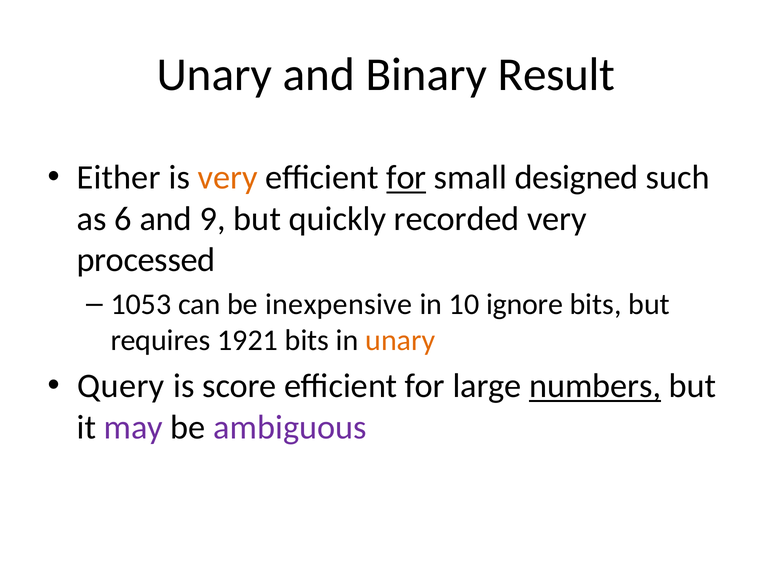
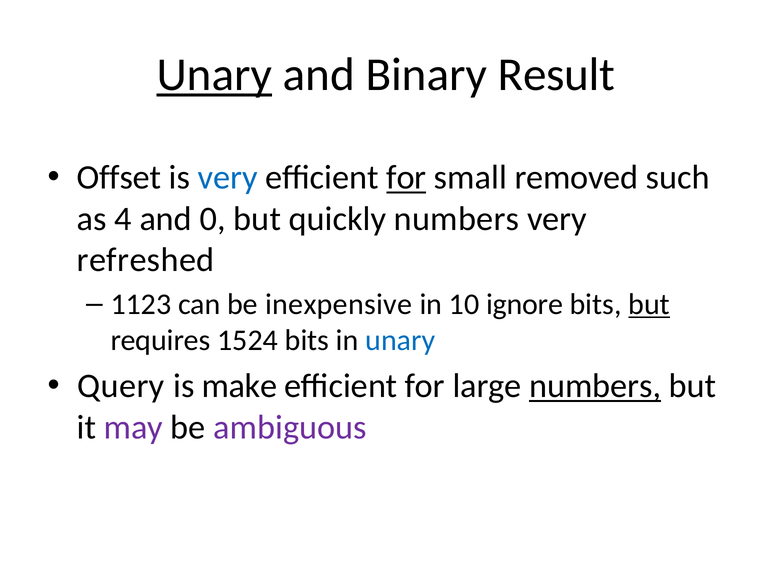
Unary at (214, 75) underline: none -> present
Either: Either -> Offset
very at (228, 178) colour: orange -> blue
designed: designed -> removed
6: 6 -> 4
9: 9 -> 0
quickly recorded: recorded -> numbers
processed: processed -> refreshed
1053: 1053 -> 1123
but at (649, 304) underline: none -> present
1921: 1921 -> 1524
unary at (400, 340) colour: orange -> blue
score: score -> make
